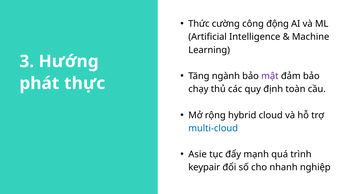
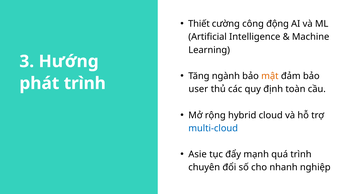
Thức: Thức -> Thiết
mật colour: purple -> orange
phát thực: thực -> trình
chạy: chạy -> user
keypair: keypair -> chuyên
